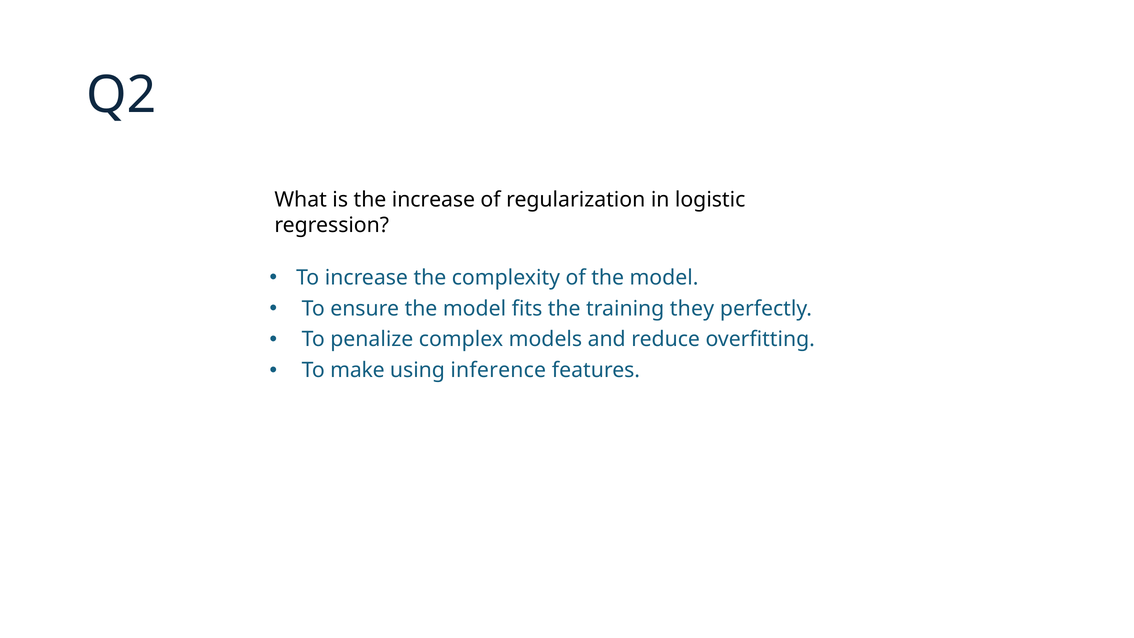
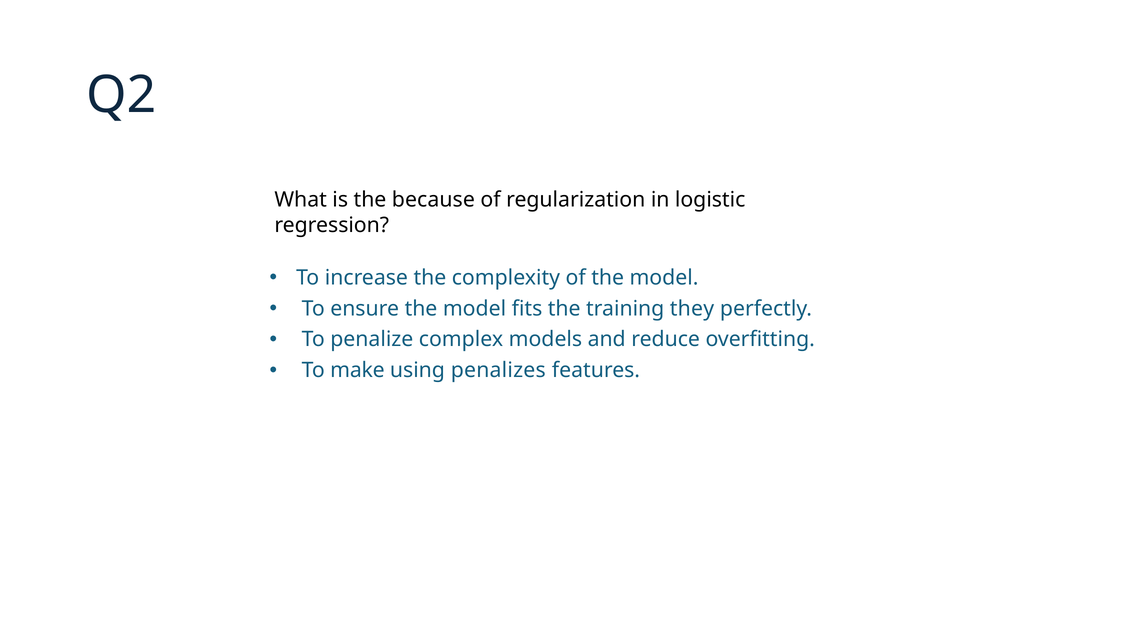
the increase: increase -> because
inference: inference -> penalizes
